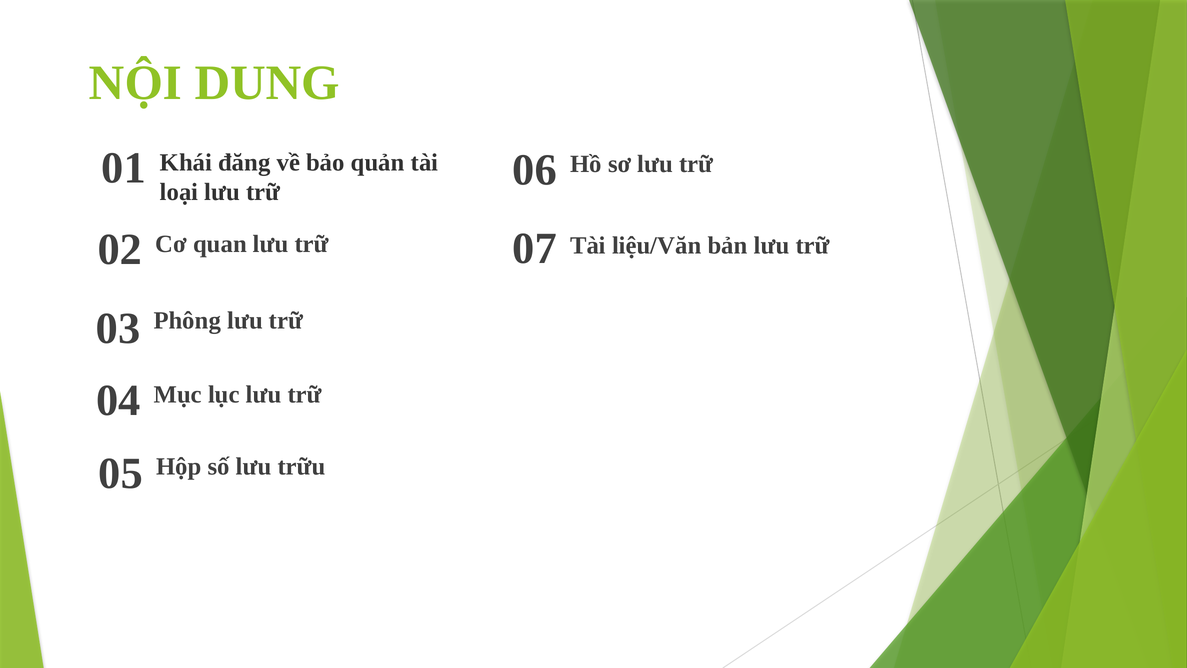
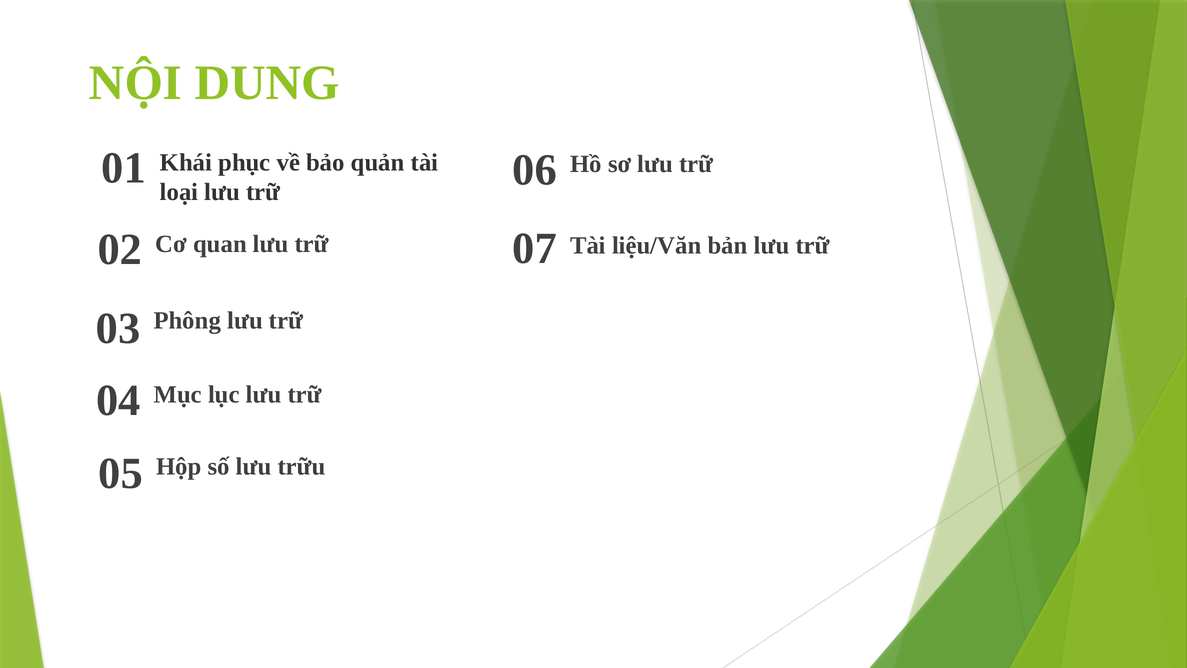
đăng: đăng -> phục
